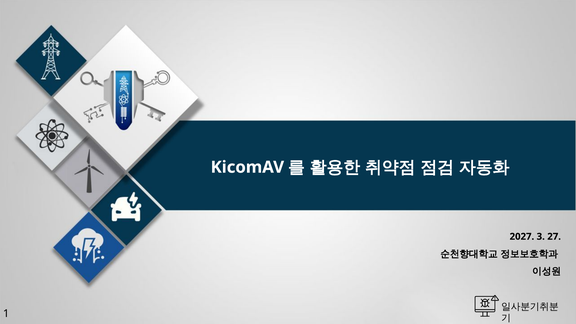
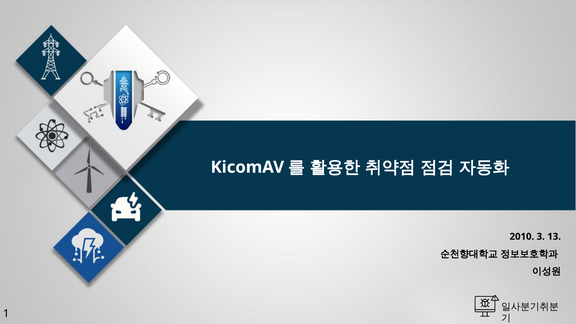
2027: 2027 -> 2010
27: 27 -> 13
